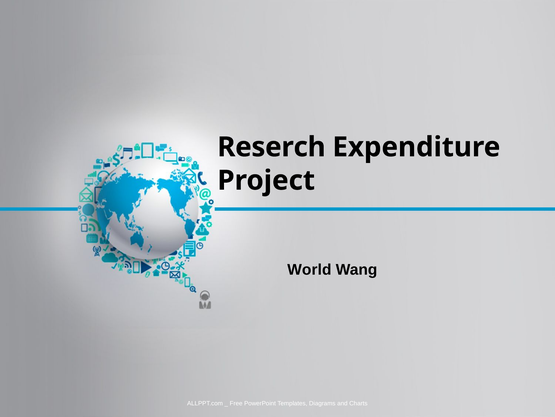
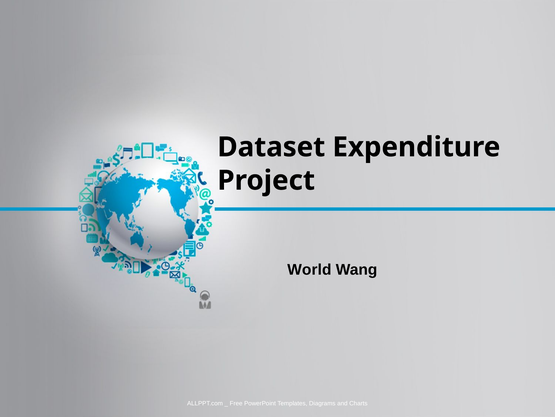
Reserch: Reserch -> Dataset
